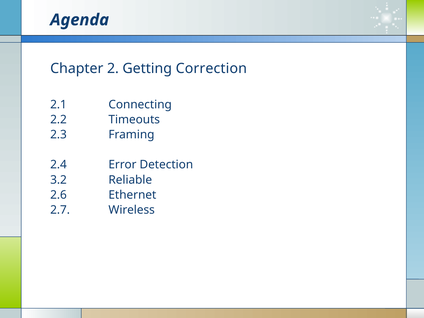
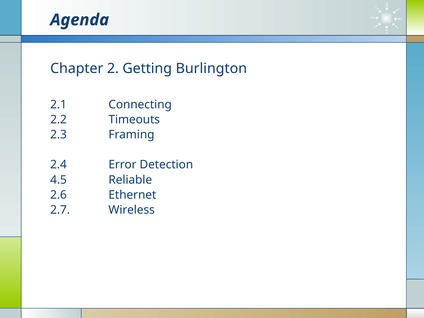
Correction: Correction -> Burlington
3.2: 3.2 -> 4.5
